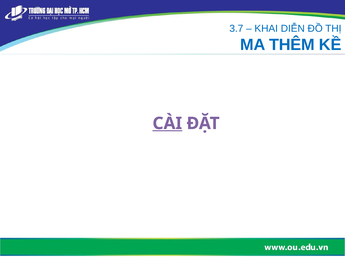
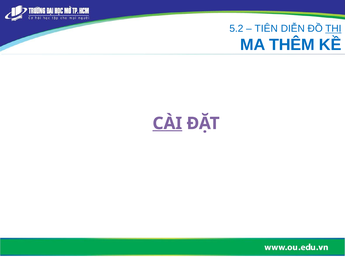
3.7: 3.7 -> 5.2
KHAI: KHAI -> TIÊN
THỊ underline: none -> present
